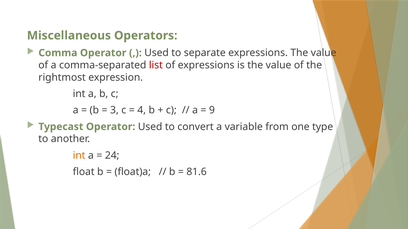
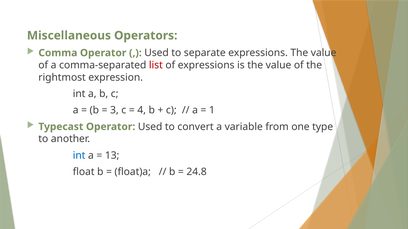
9: 9 -> 1
int at (79, 156) colour: orange -> blue
24: 24 -> 13
81.6: 81.6 -> 24.8
